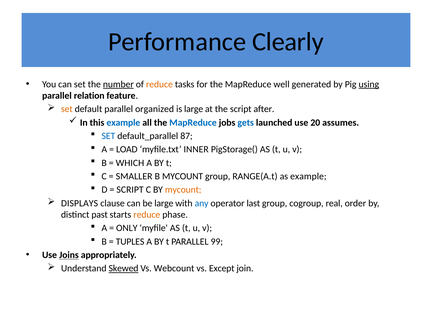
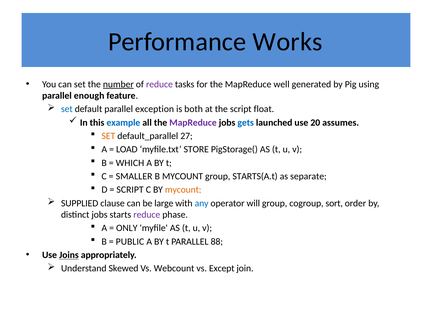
Clearly: Clearly -> Works
reduce at (159, 84) colour: orange -> purple
using underline: present -> none
relation: relation -> enough
set at (67, 109) colour: orange -> blue
organized: organized -> exception
is large: large -> both
after: after -> float
MapReduce at (193, 123) colour: blue -> purple
SET at (108, 136) colour: blue -> orange
87: 87 -> 27
INNER: INNER -> STORE
RANGE(A.t: RANGE(A.t -> STARTS(A.t
as example: example -> separate
DISPLAYS: DISPLAYS -> SUPPLIED
last: last -> will
real: real -> sort
distinct past: past -> jobs
reduce at (147, 215) colour: orange -> purple
TUPLES: TUPLES -> PUBLIC
99: 99 -> 88
Skewed underline: present -> none
